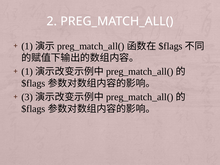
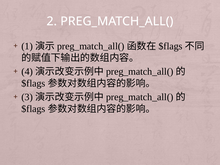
1 at (27, 72): 1 -> 4
